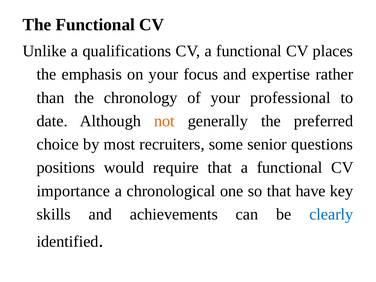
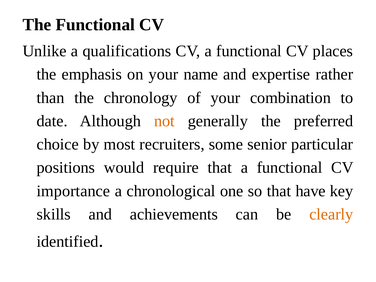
focus: focus -> name
professional: professional -> combination
questions: questions -> particular
clearly colour: blue -> orange
